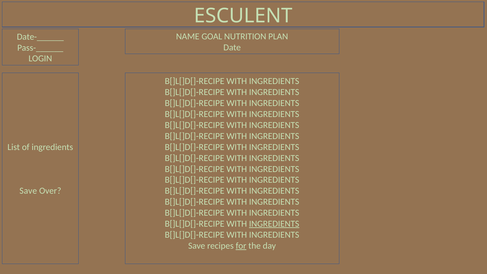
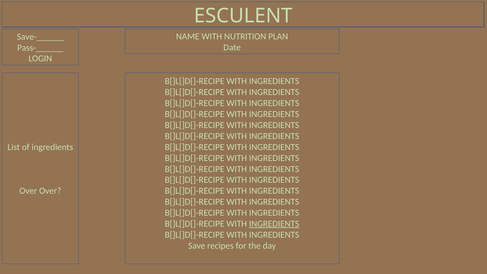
NAME GOAL: GOAL -> WITH
Date-______: Date-______ -> Save-______
Save at (28, 191): Save -> Over
for underline: present -> none
